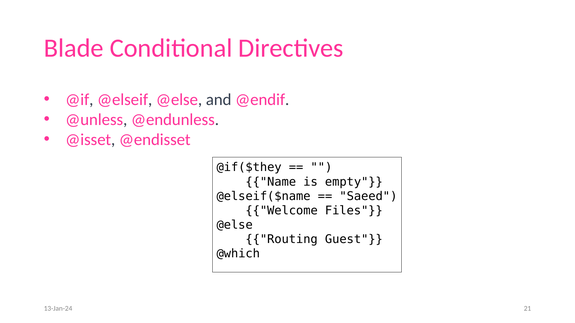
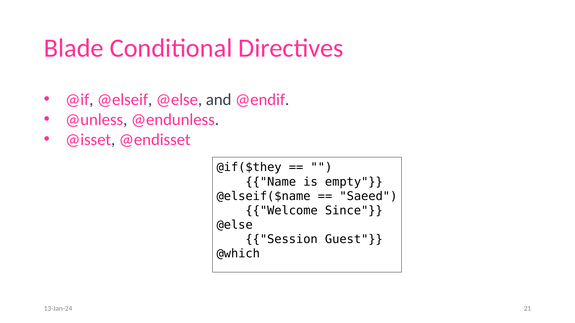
Files: Files -> Since
Routing: Routing -> Session
